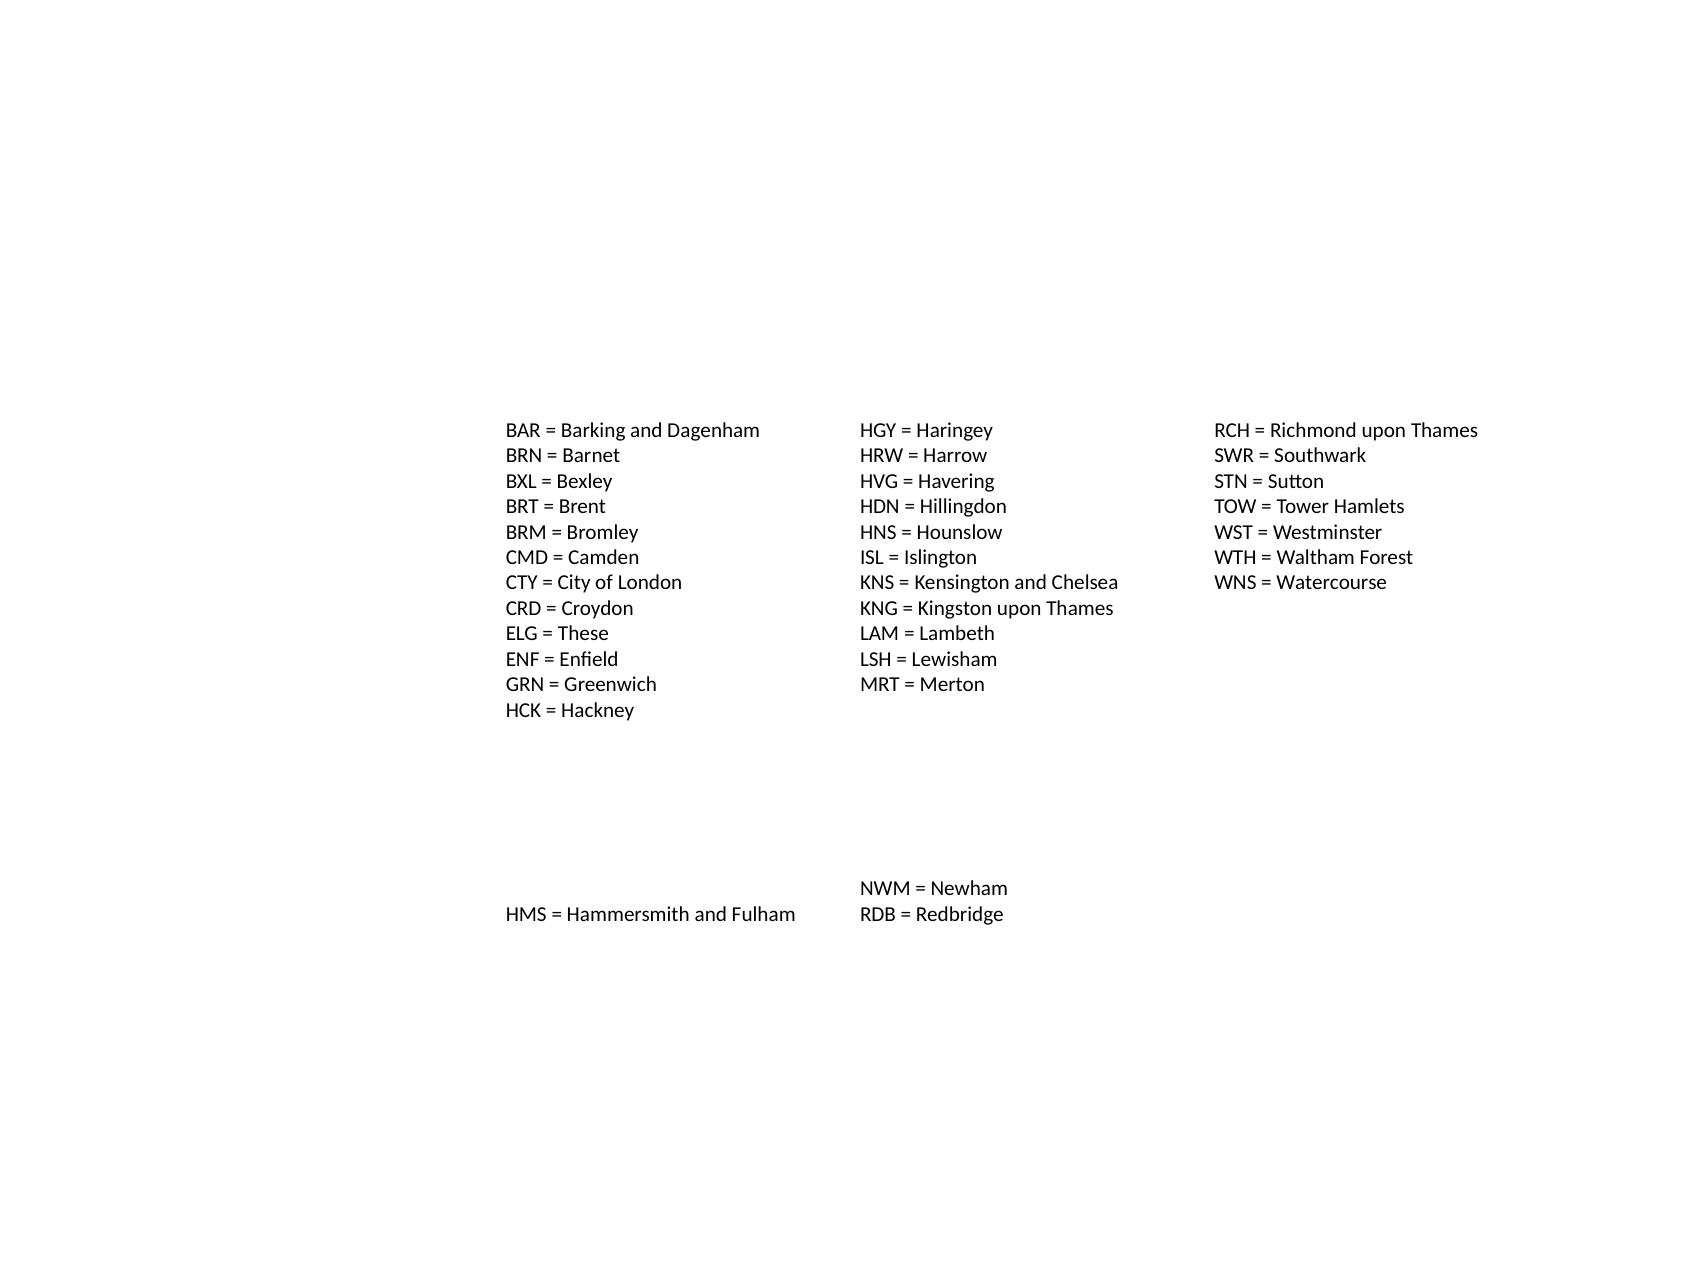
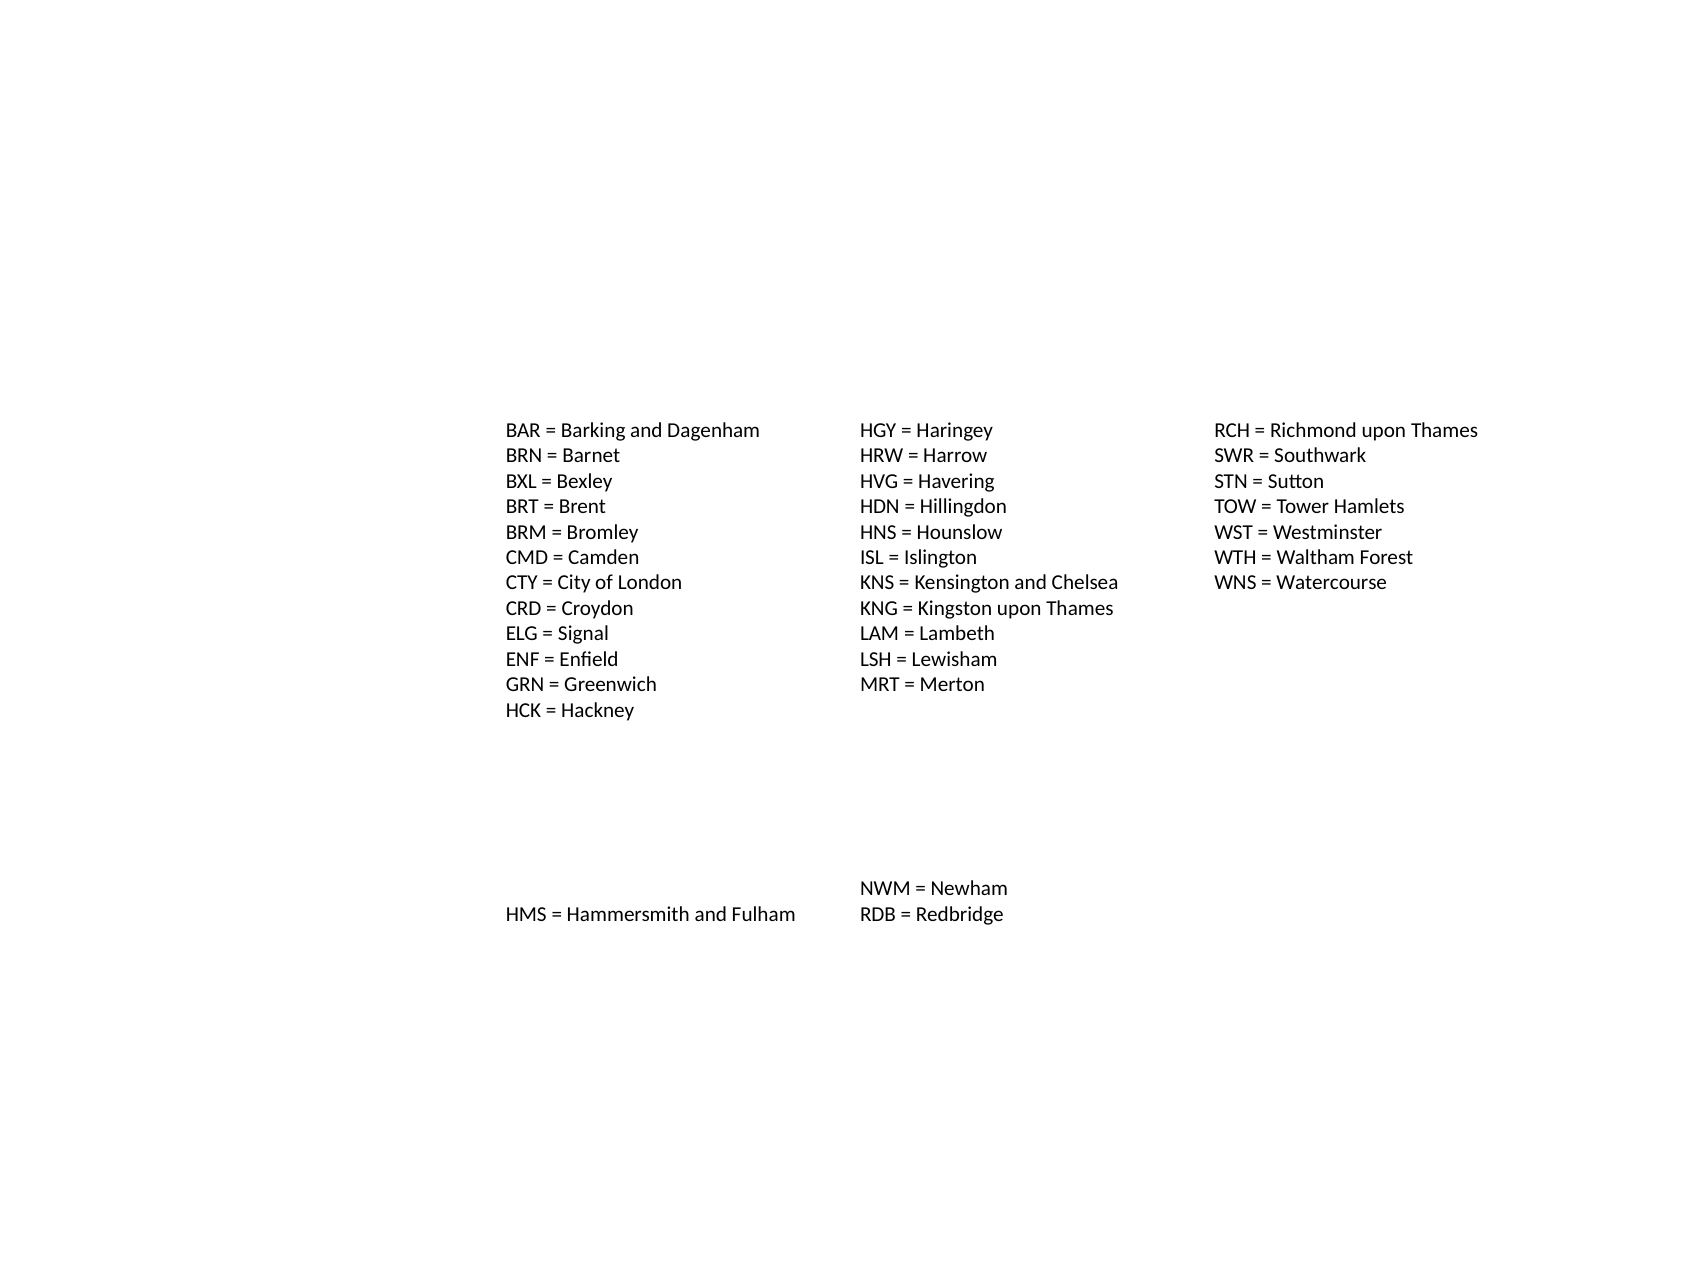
These: These -> Signal
